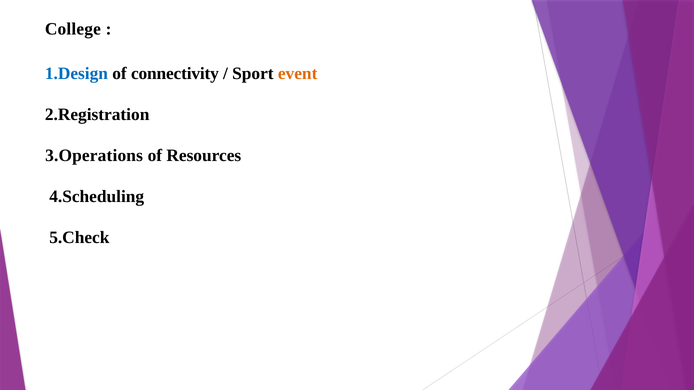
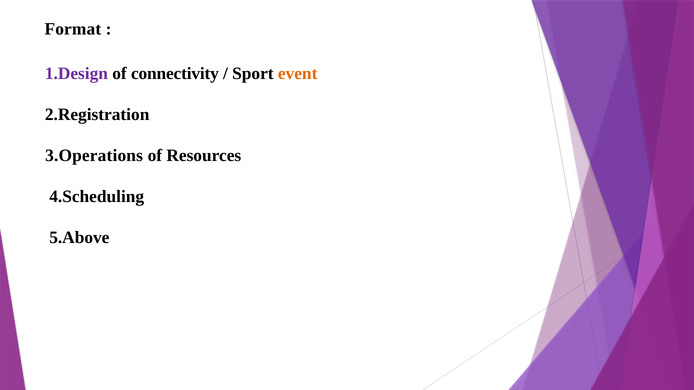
College: College -> Format
1.Design colour: blue -> purple
5.Check: 5.Check -> 5.Above
